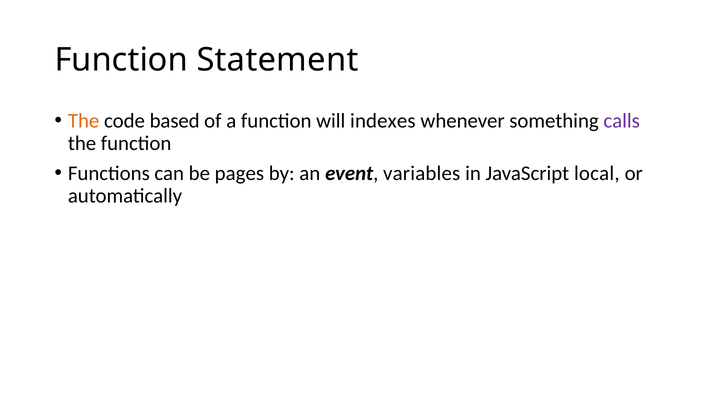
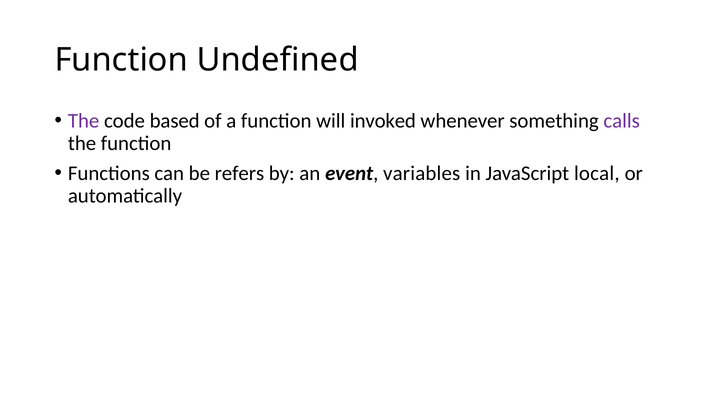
Statement: Statement -> Undefined
The at (84, 121) colour: orange -> purple
indexes: indexes -> invoked
pages: pages -> refers
